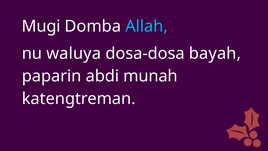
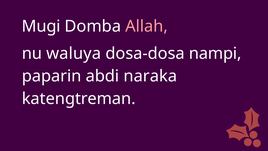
Allah colour: light blue -> pink
bayah: bayah -> nampi
munah: munah -> naraka
